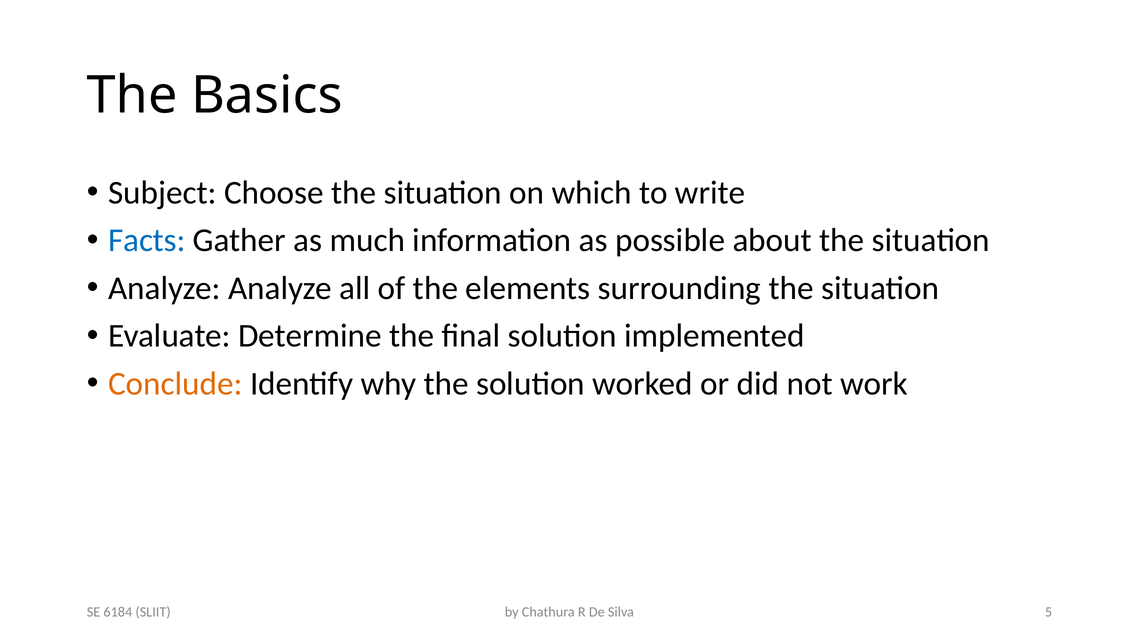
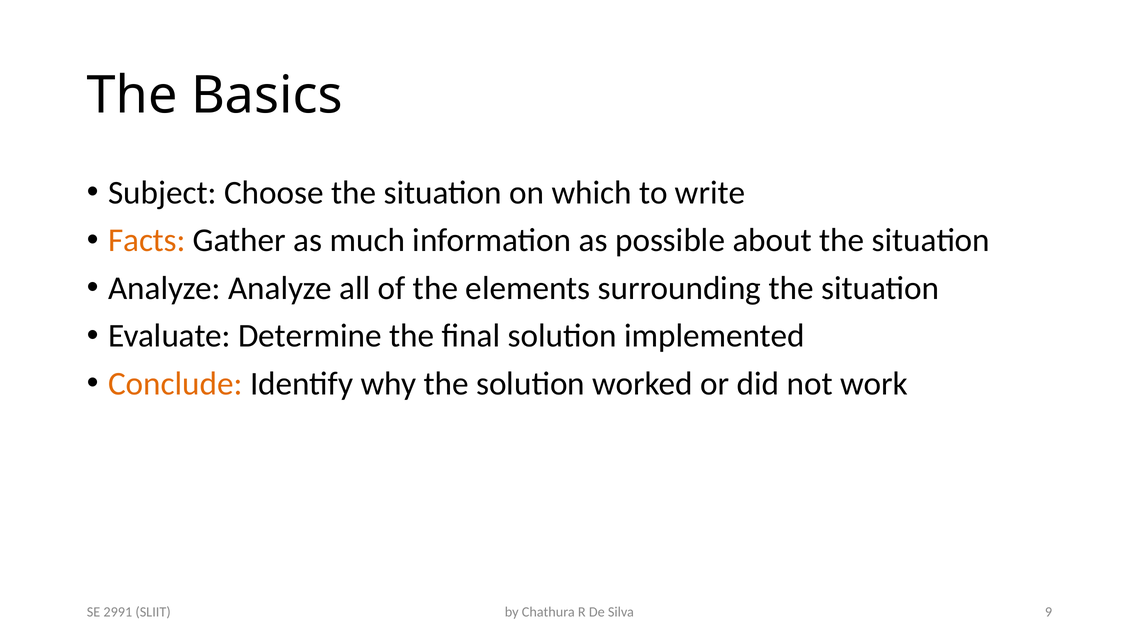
Facts colour: blue -> orange
5: 5 -> 9
6184: 6184 -> 2991
